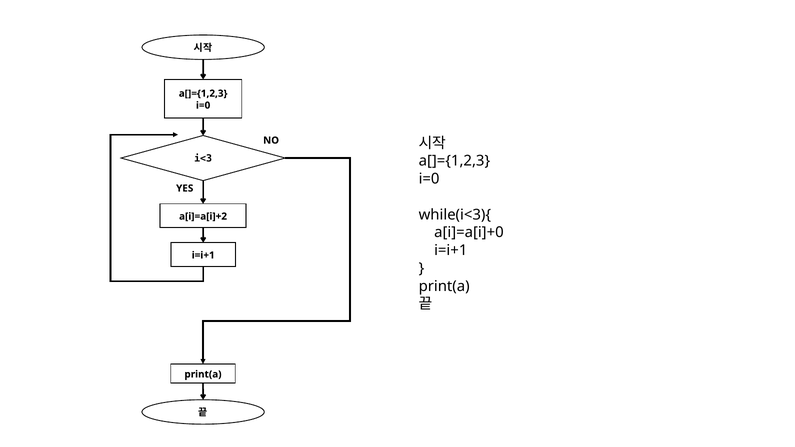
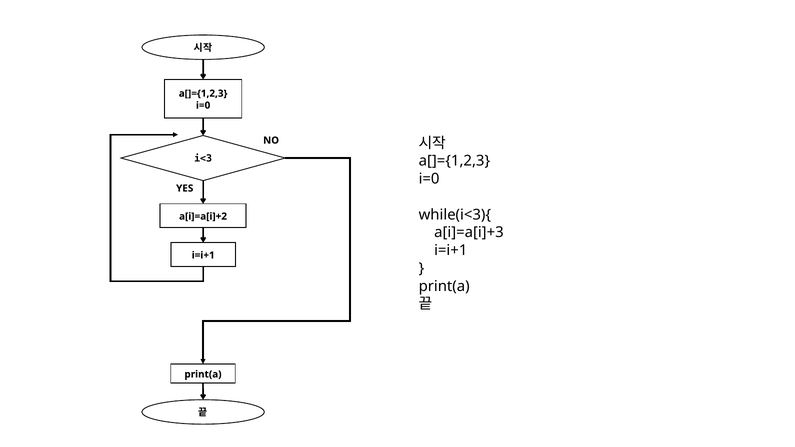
a[i]=a[i]+0: a[i]=a[i]+0 -> a[i]=a[i]+3
